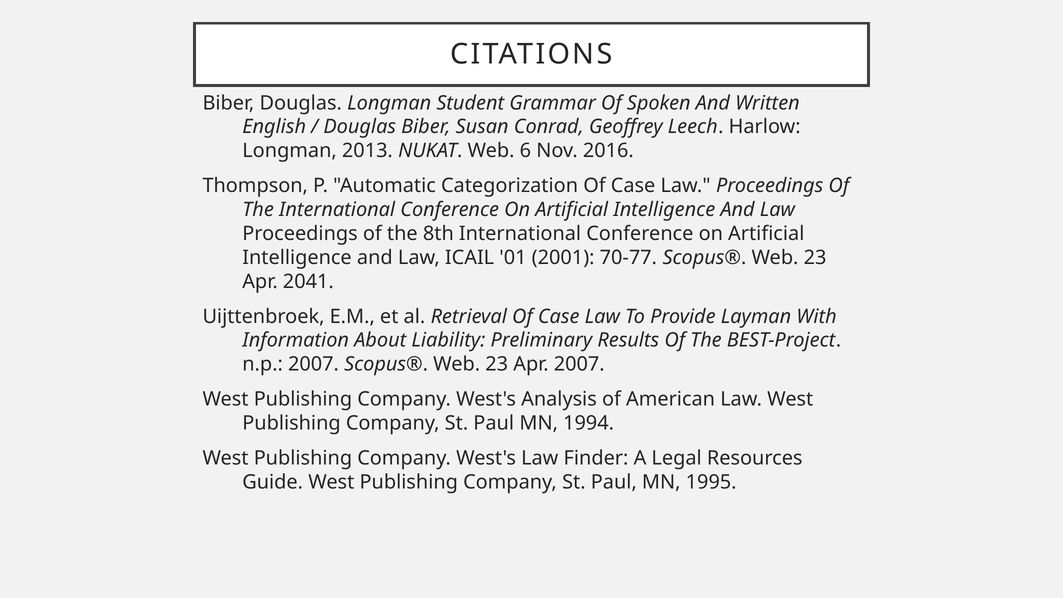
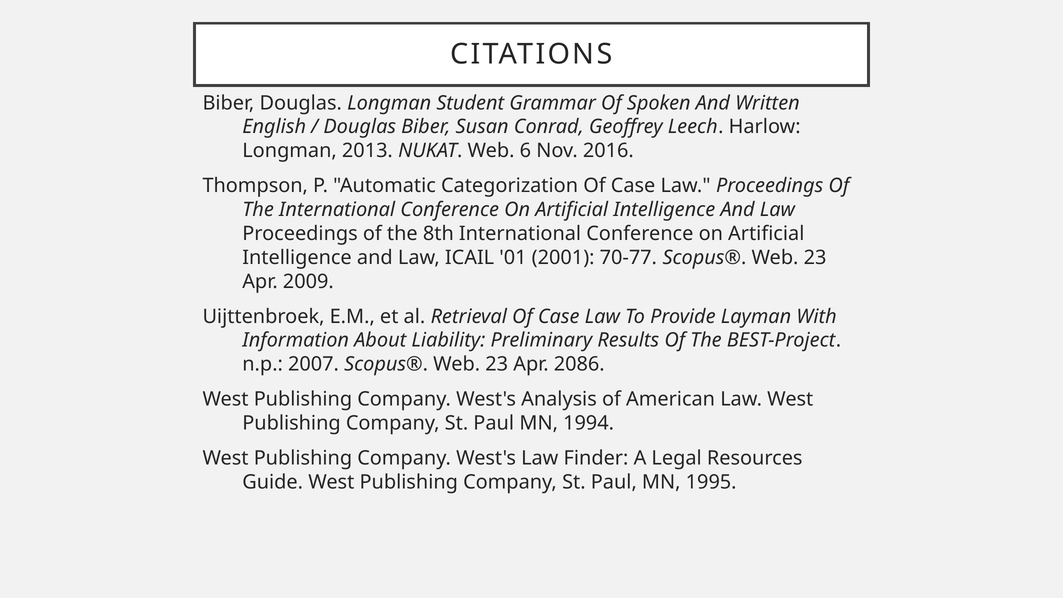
2041: 2041 -> 2009
Apr 2007: 2007 -> 2086
